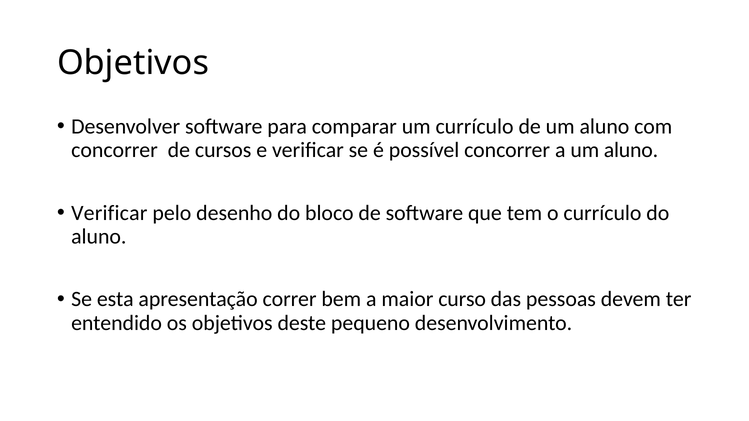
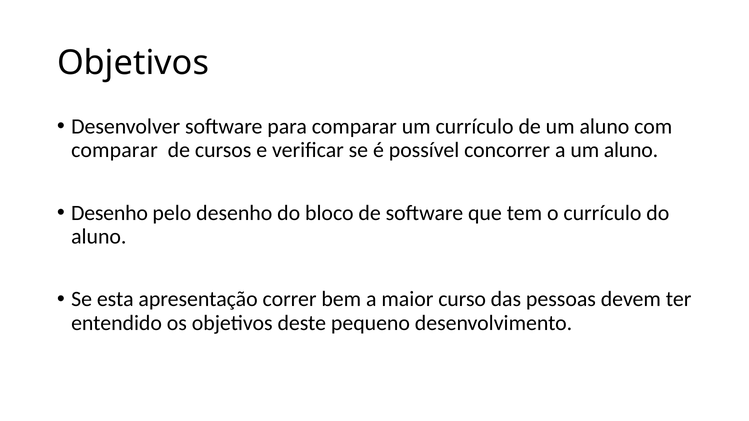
concorrer at (114, 150): concorrer -> comparar
Verificar at (109, 213): Verificar -> Desenho
